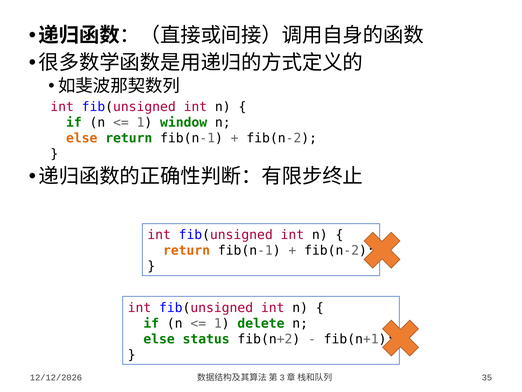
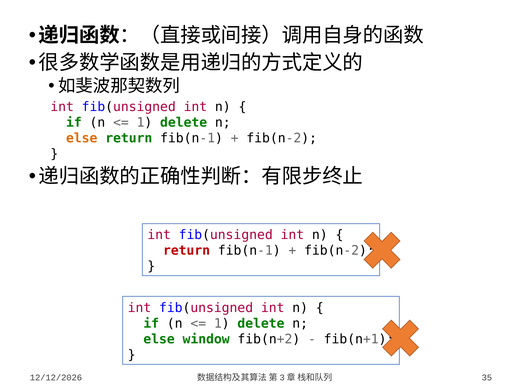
window at (184, 122): window -> delete
return at (187, 250) colour: orange -> red
status: status -> window
